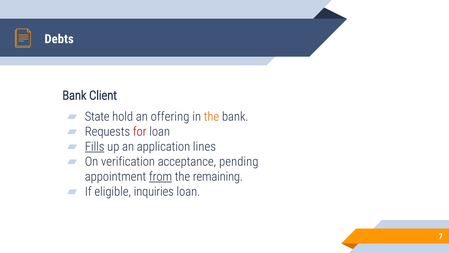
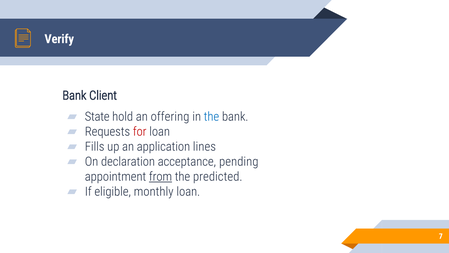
Debts: Debts -> Verify
the at (212, 117) colour: orange -> blue
Fills underline: present -> none
verification: verification -> declaration
remaining: remaining -> predicted
inquiries: inquiries -> monthly
